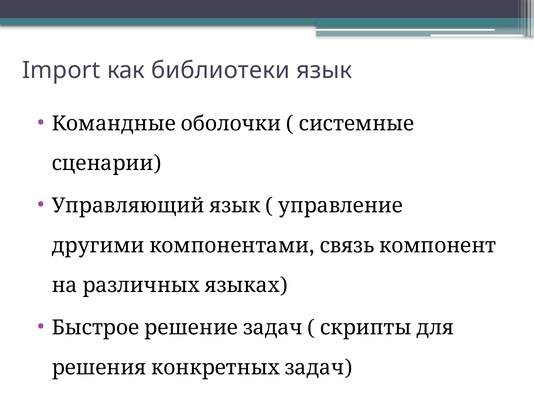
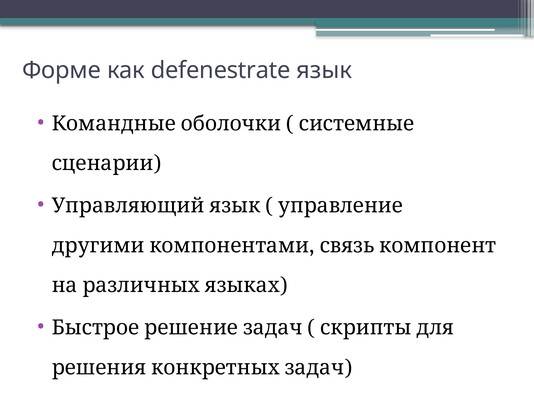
Import: Import -> Форме
библиотеки: библиотеки -> defenestrate
